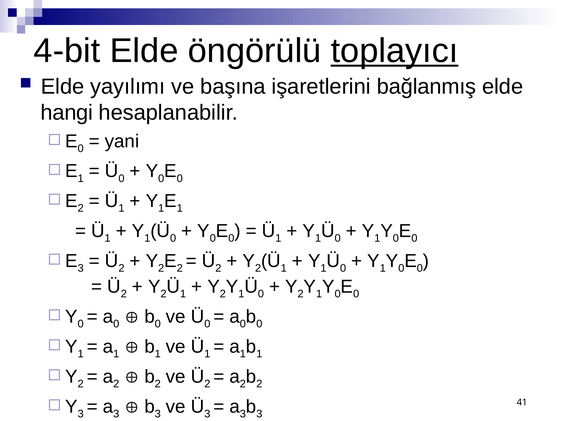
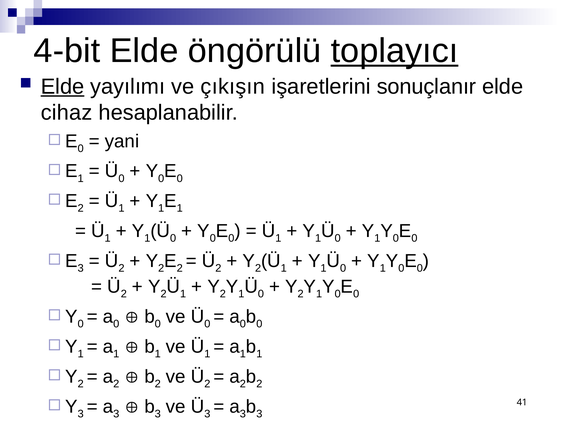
Elde at (62, 86) underline: none -> present
başına: başına -> çıkışın
bağlanmış: bağlanmış -> sonuçlanır
hangi: hangi -> cihaz
